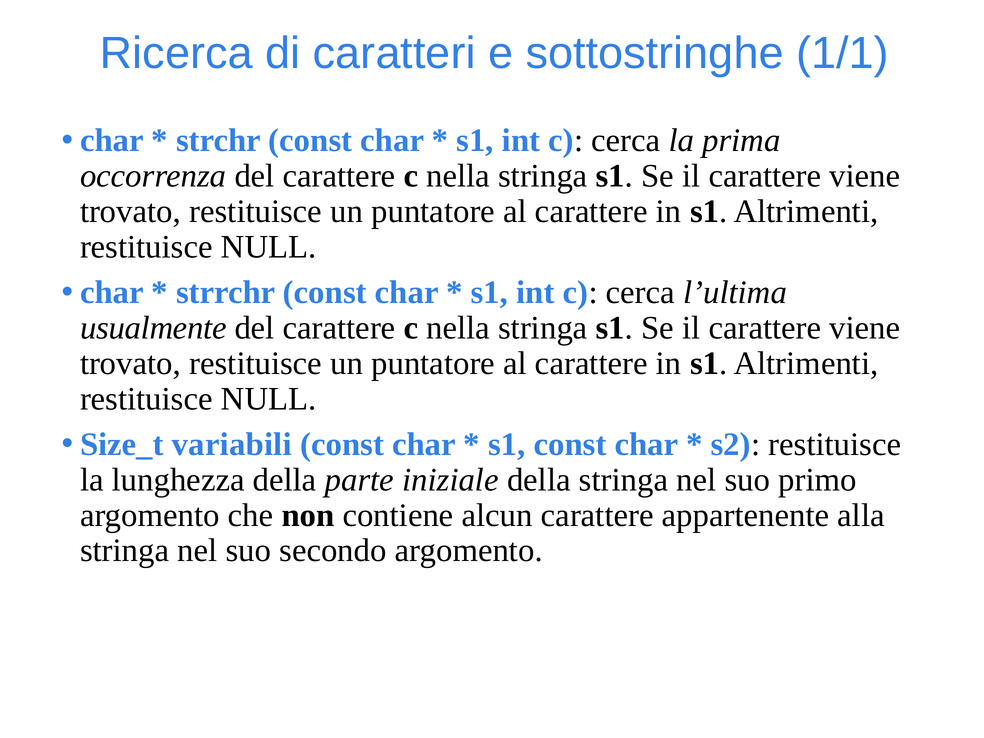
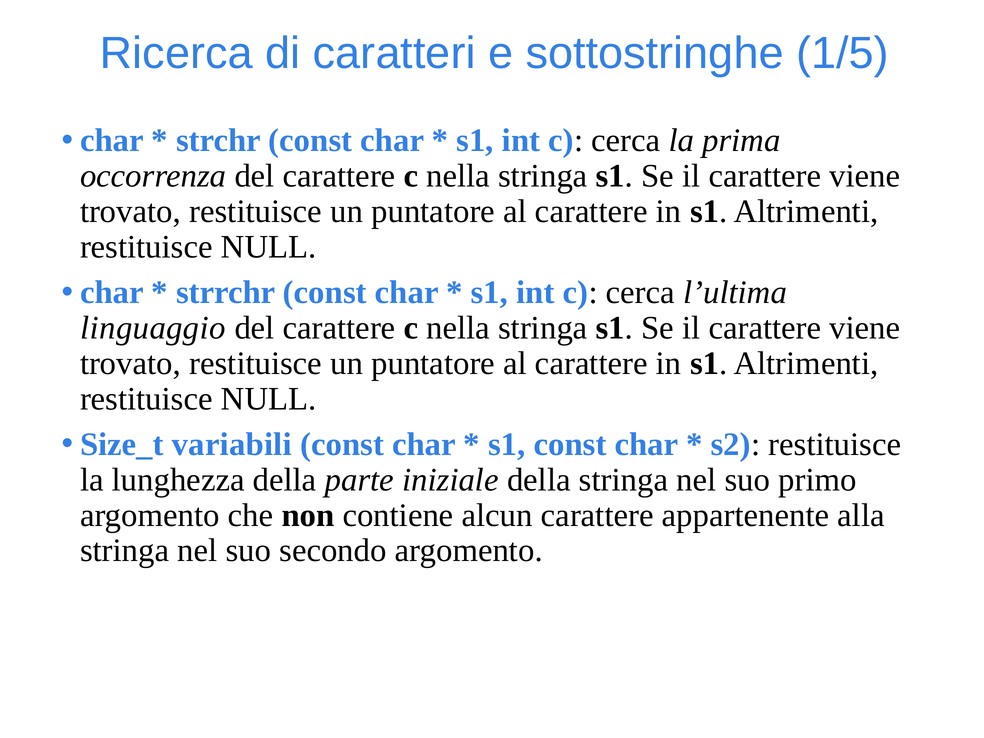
1/1: 1/1 -> 1/5
usualmente: usualmente -> linguaggio
